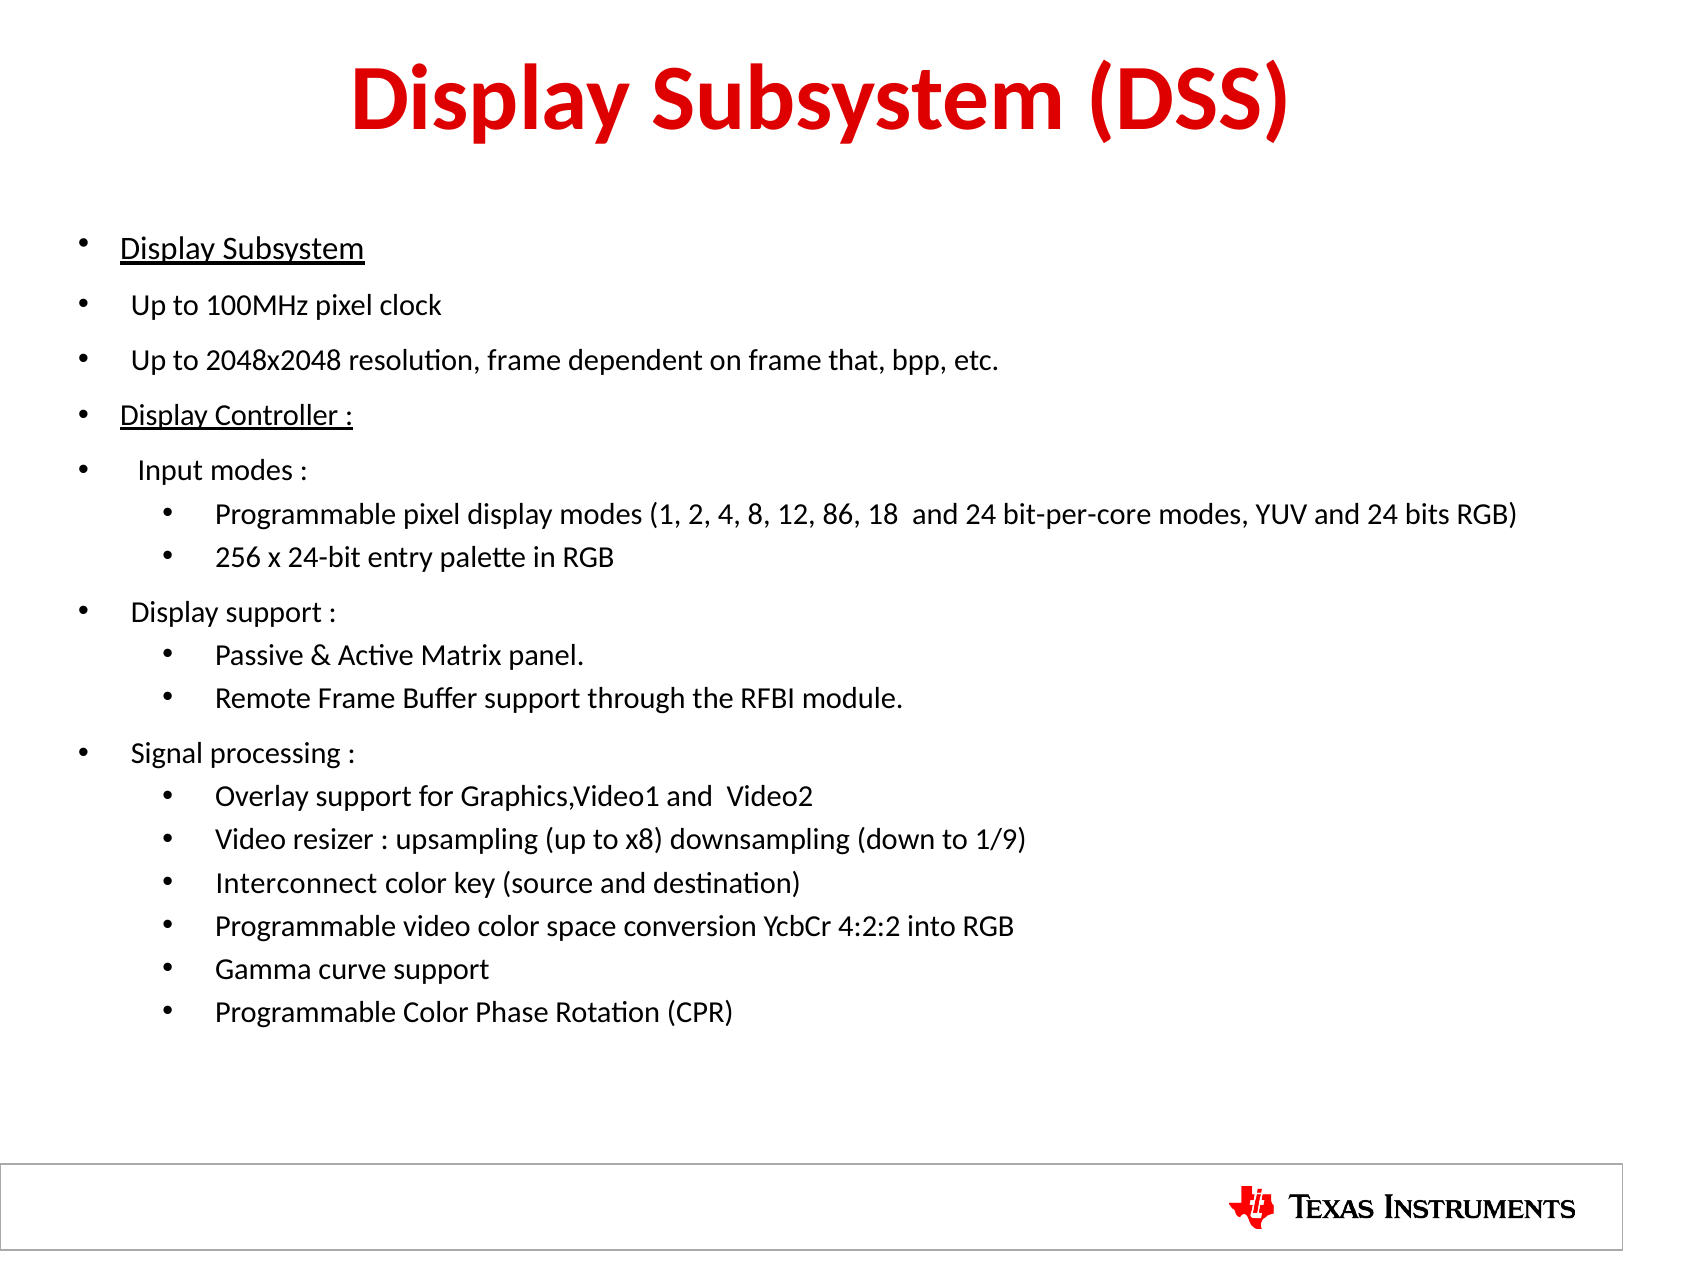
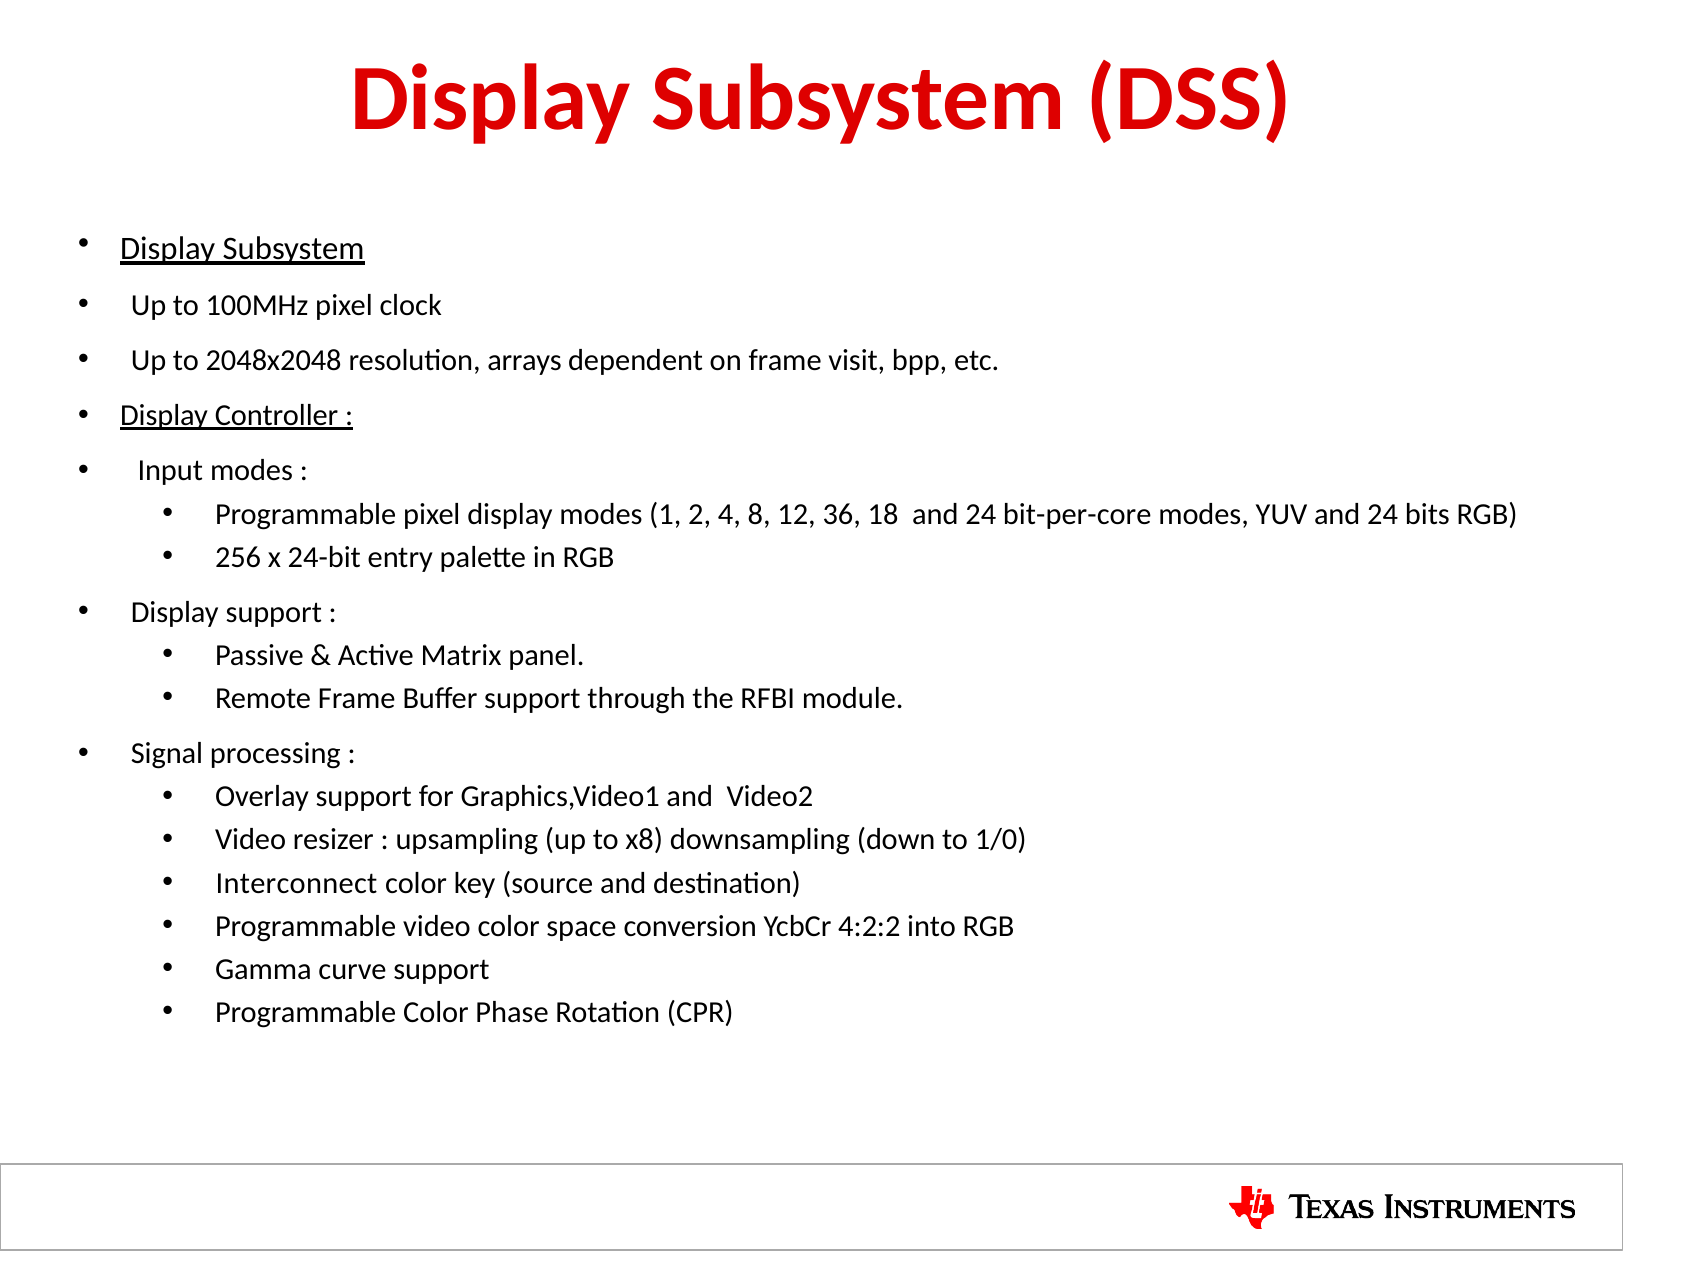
resolution frame: frame -> arrays
that: that -> visit
86: 86 -> 36
1/9: 1/9 -> 1/0
